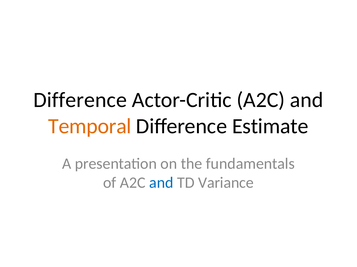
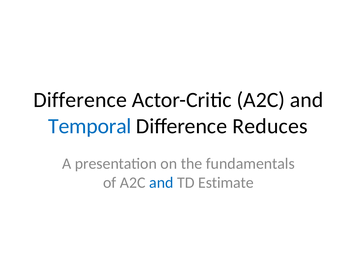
Temporal colour: orange -> blue
Estimate: Estimate -> Reduces
Variance: Variance -> Estimate
